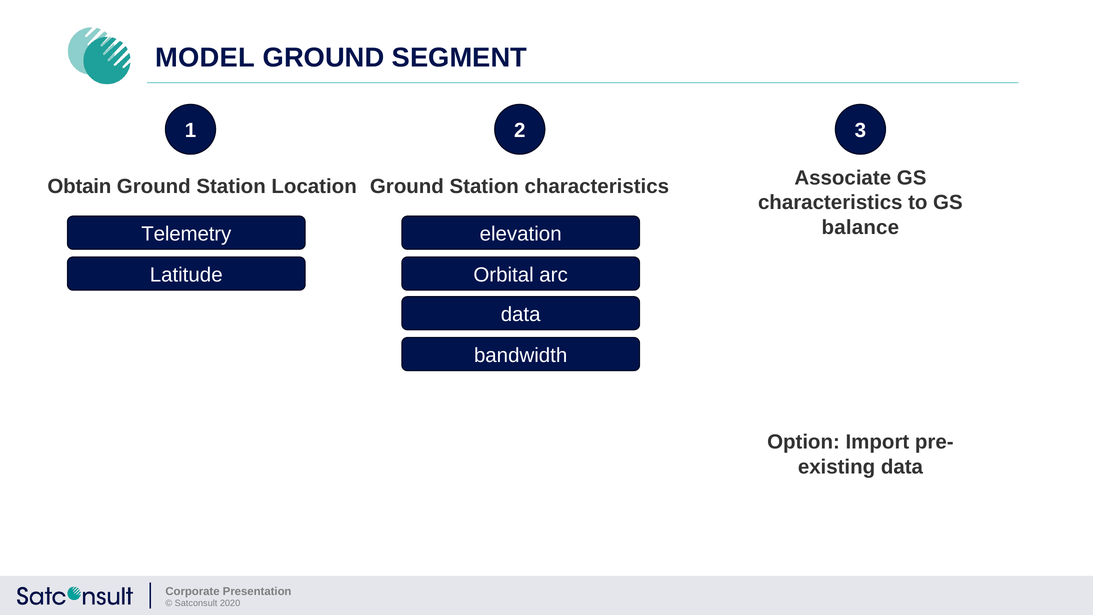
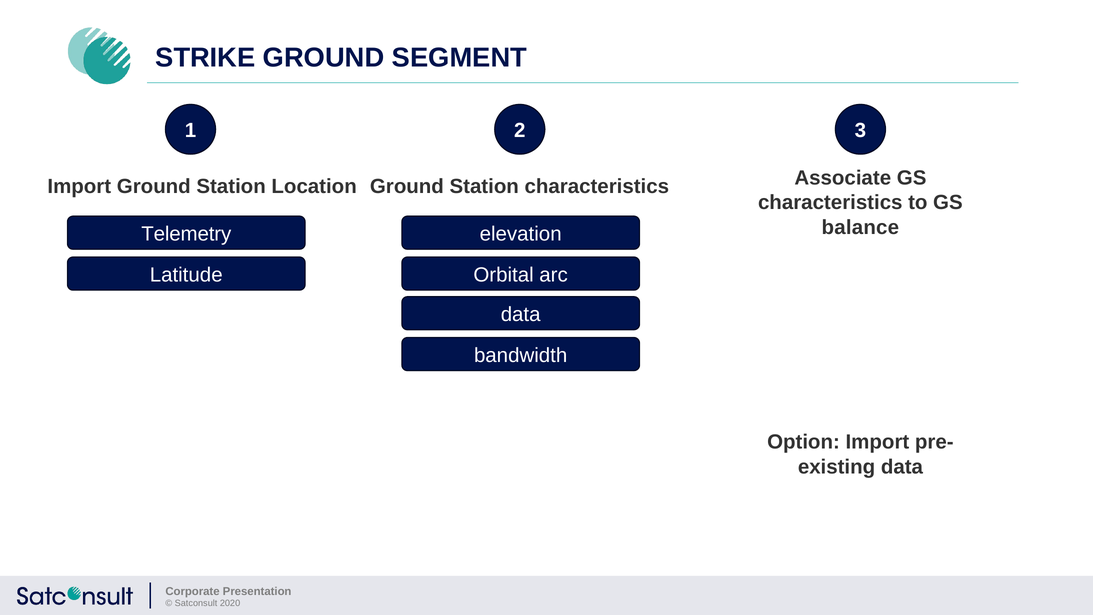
MODEL: MODEL -> STRIKE
Obtain at (79, 186): Obtain -> Import
